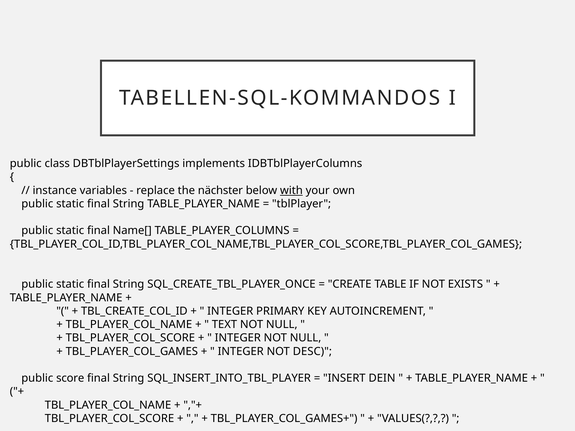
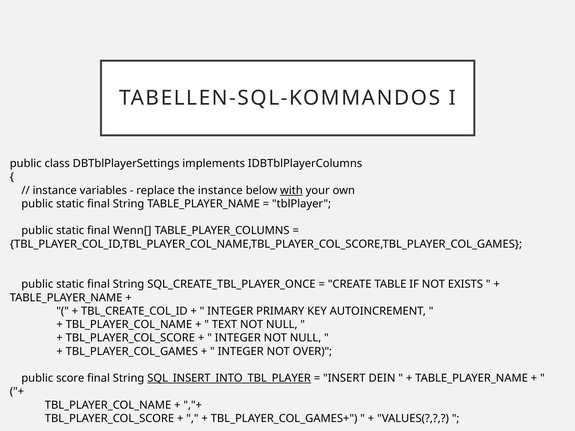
the nächster: nächster -> instance
Name[: Name[ -> Wenn[
NOT DESC: DESC -> OVER
SQL_INSERT_INTO_TBL_PLAYER underline: none -> present
